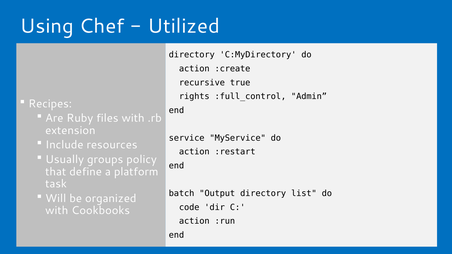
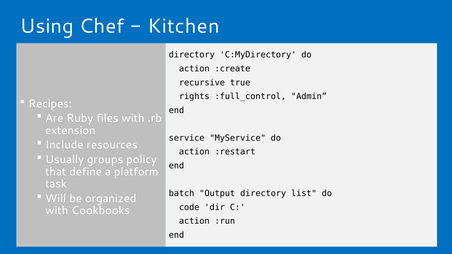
Utilized: Utilized -> Kitchen
